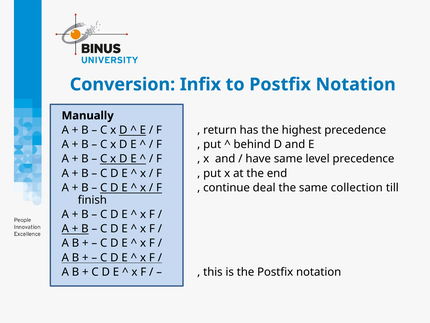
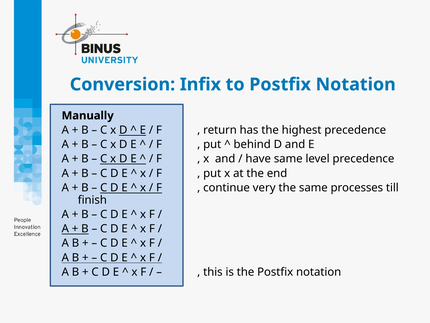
deal: deal -> very
collection: collection -> processes
